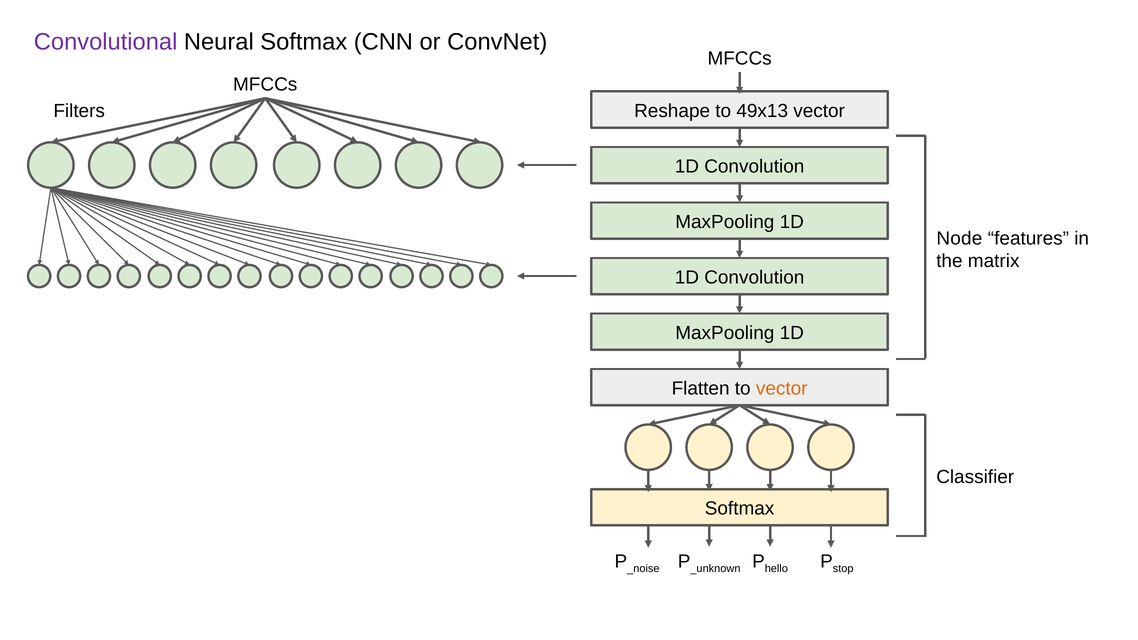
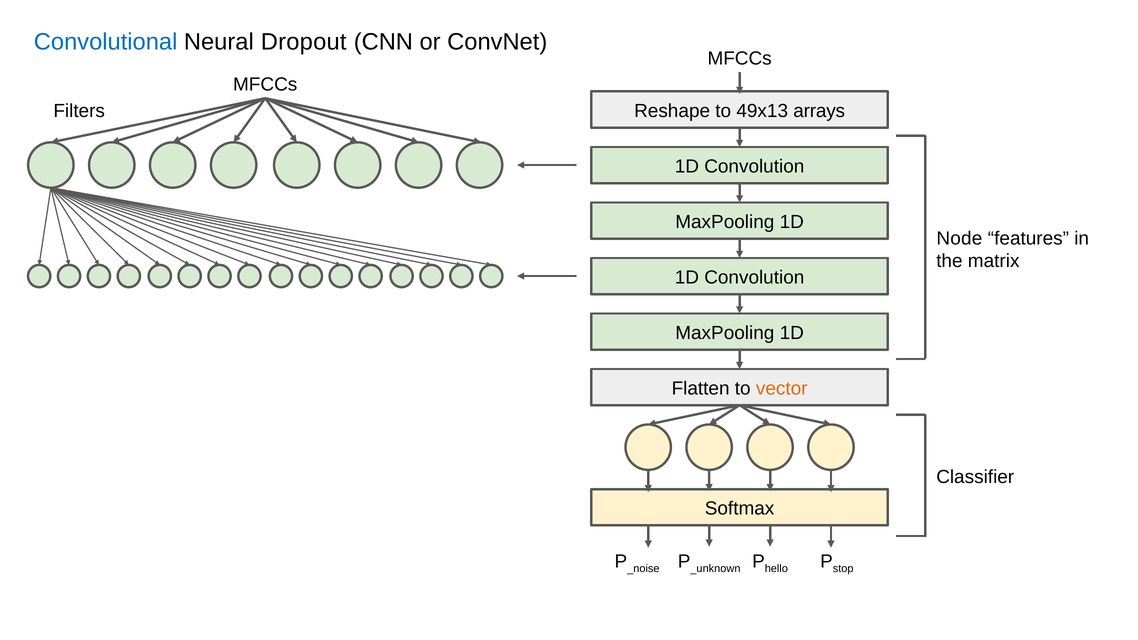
Convolutional colour: purple -> blue
Neural Softmax: Softmax -> Dropout
49x13 vector: vector -> arrays
